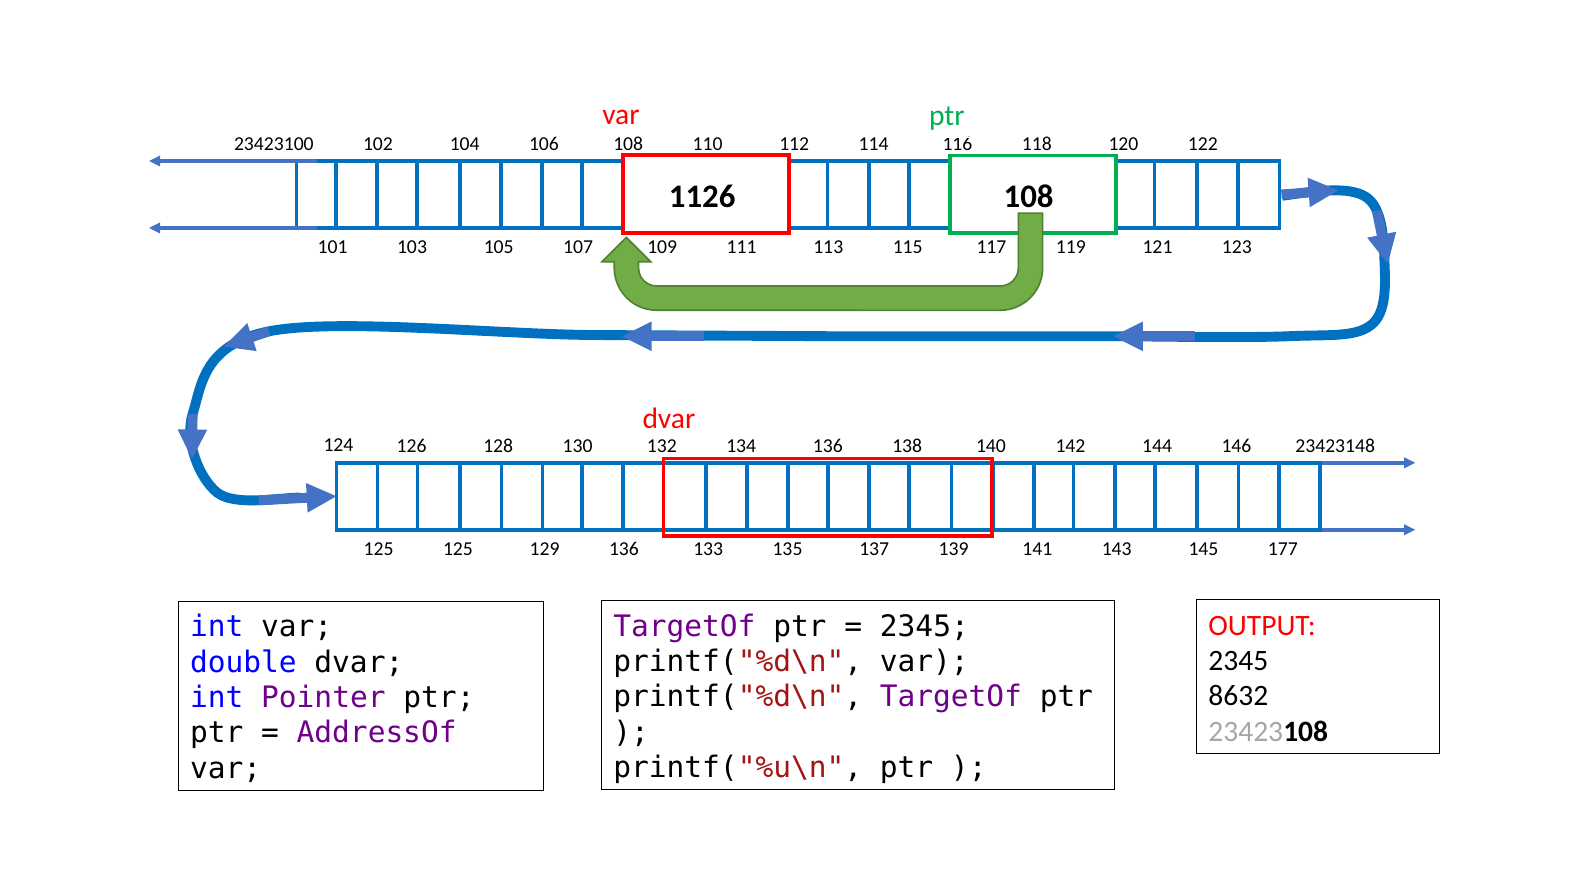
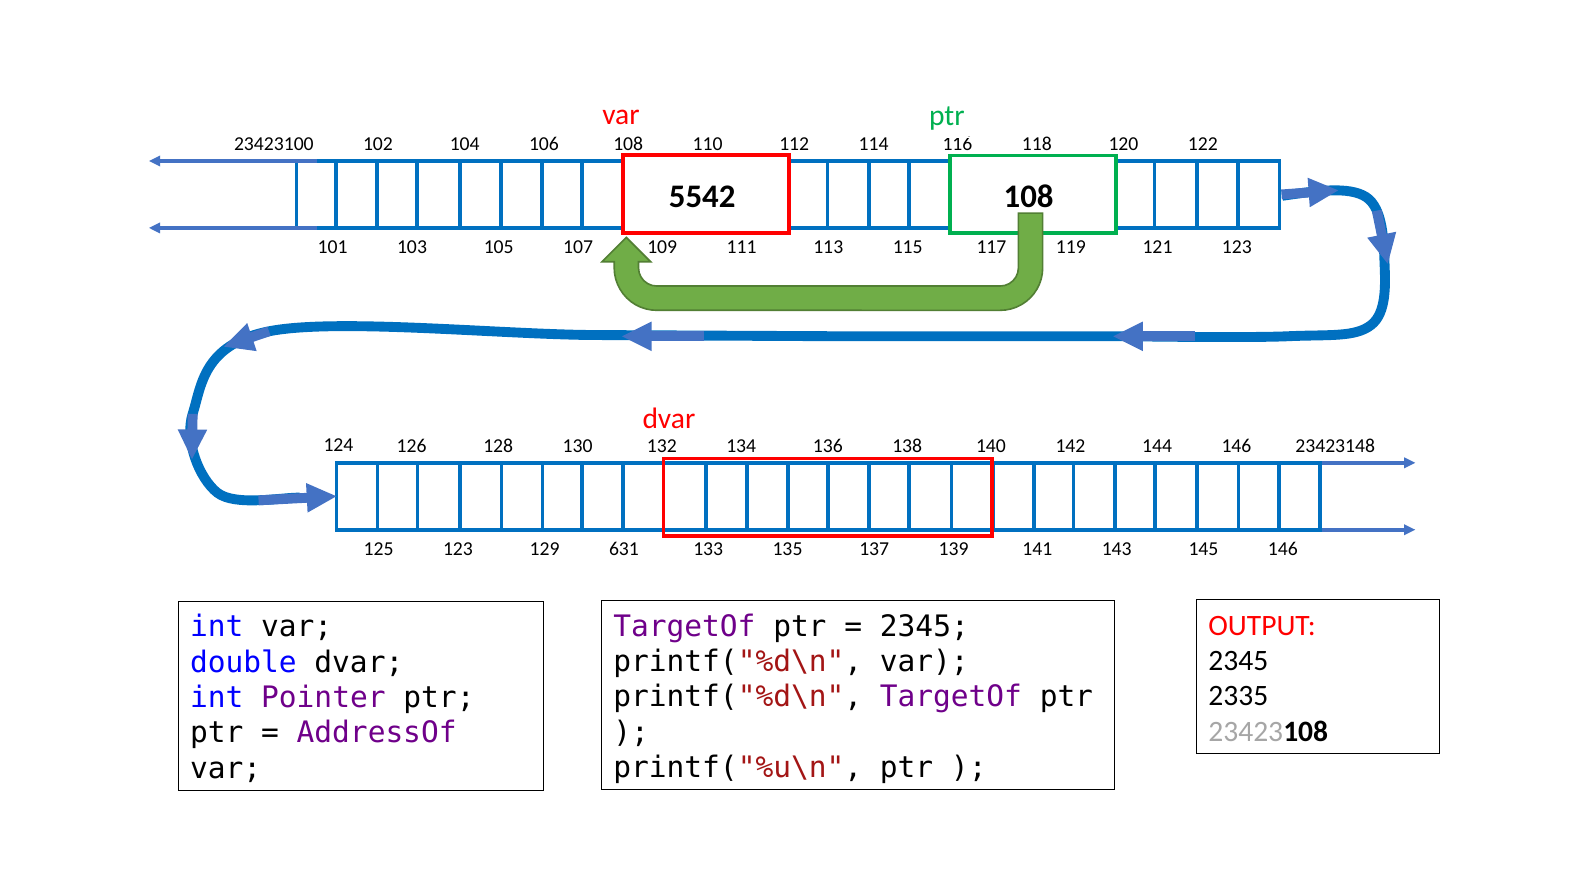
1126: 1126 -> 5542
125 125: 125 -> 123
129 136: 136 -> 631
145 177: 177 -> 146
8632: 8632 -> 2335
